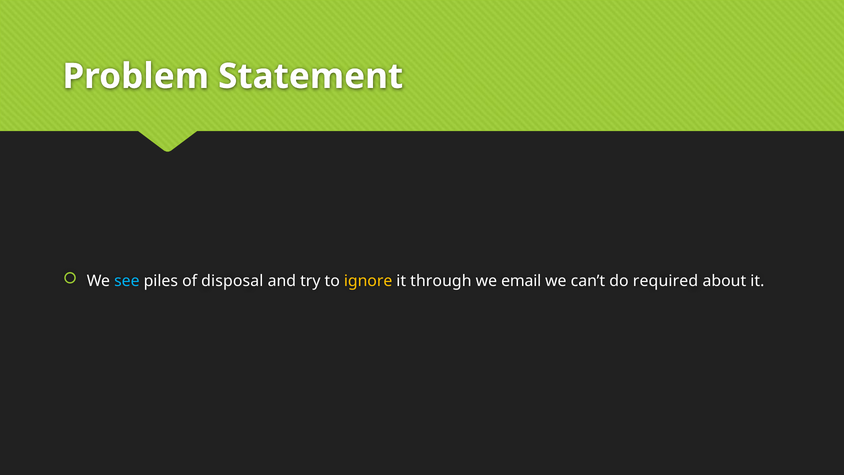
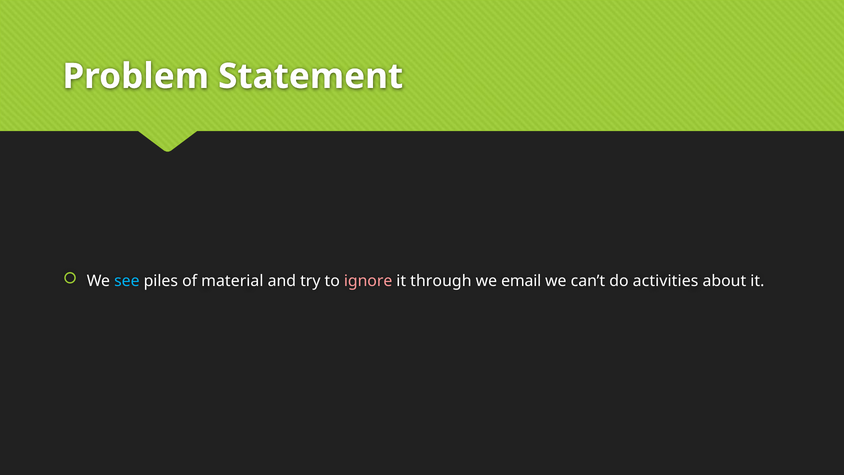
disposal: disposal -> material
ignore colour: yellow -> pink
required: required -> activities
